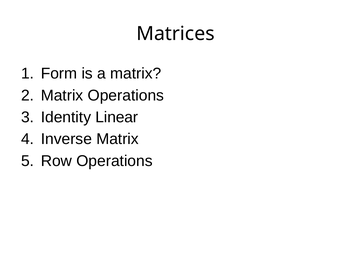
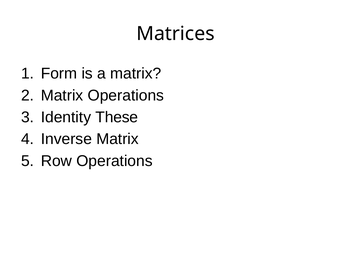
Linear: Linear -> These
